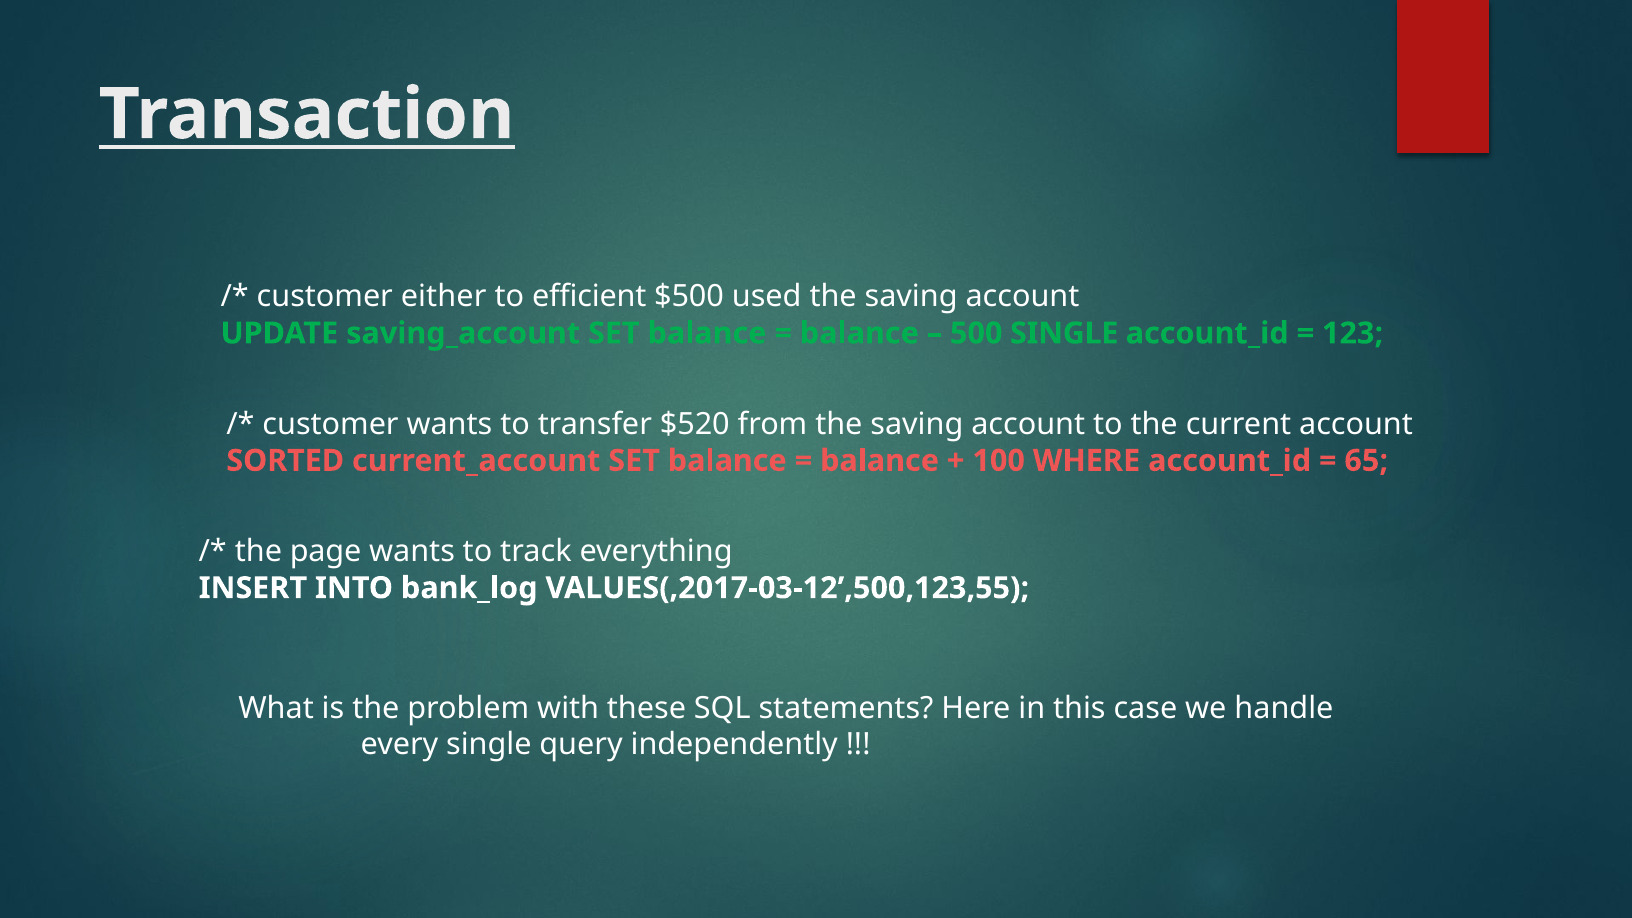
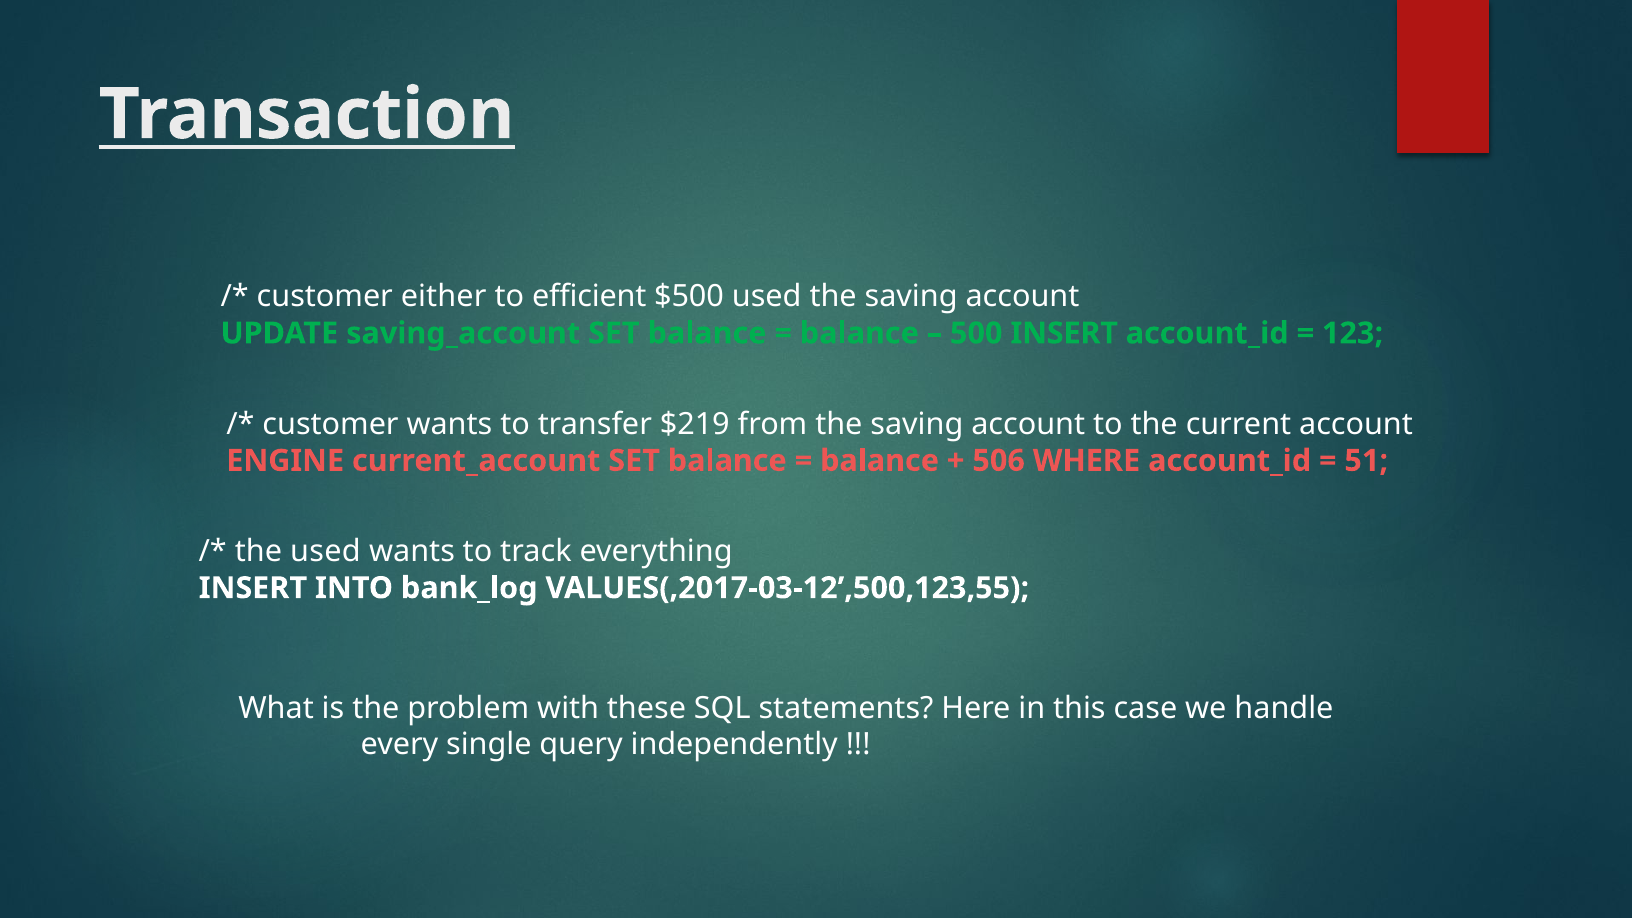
500 SINGLE: SINGLE -> INSERT
$520: $520 -> $219
SORTED: SORTED -> ENGINE
100: 100 -> 506
65: 65 -> 51
the page: page -> used
